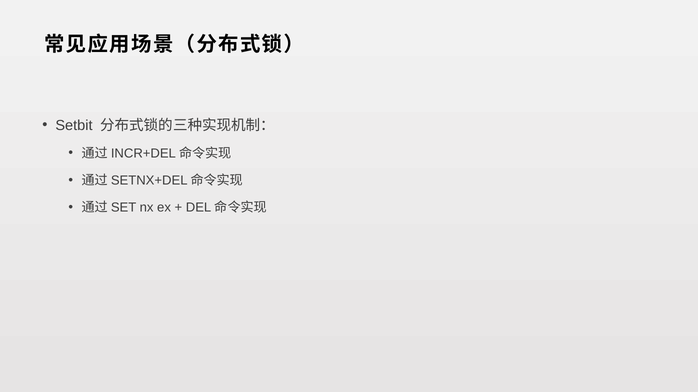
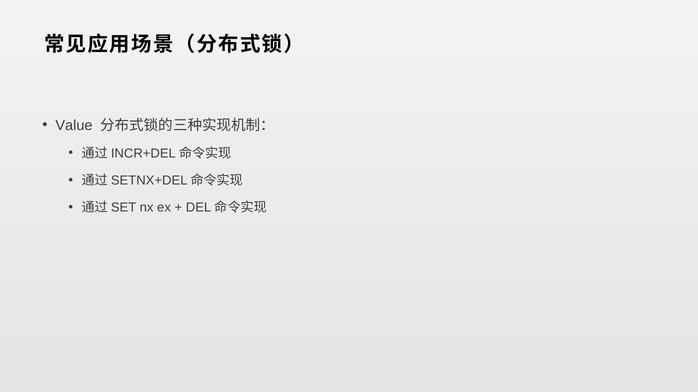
Setbit: Setbit -> Value
